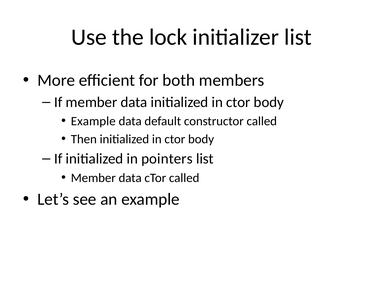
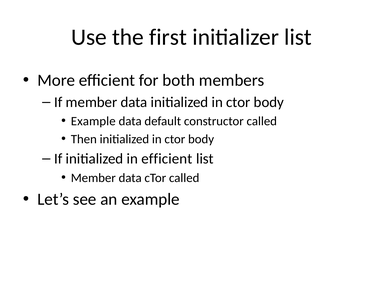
lock: lock -> first
in pointers: pointers -> efficient
